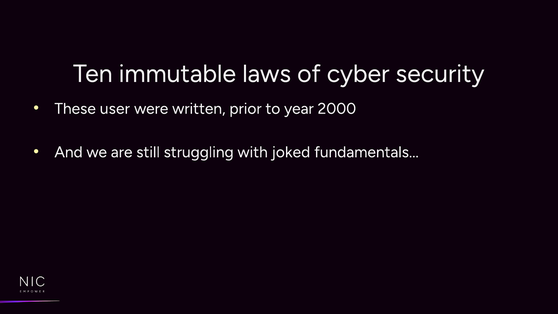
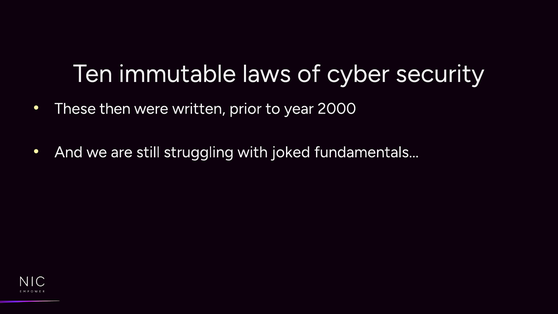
user: user -> then
